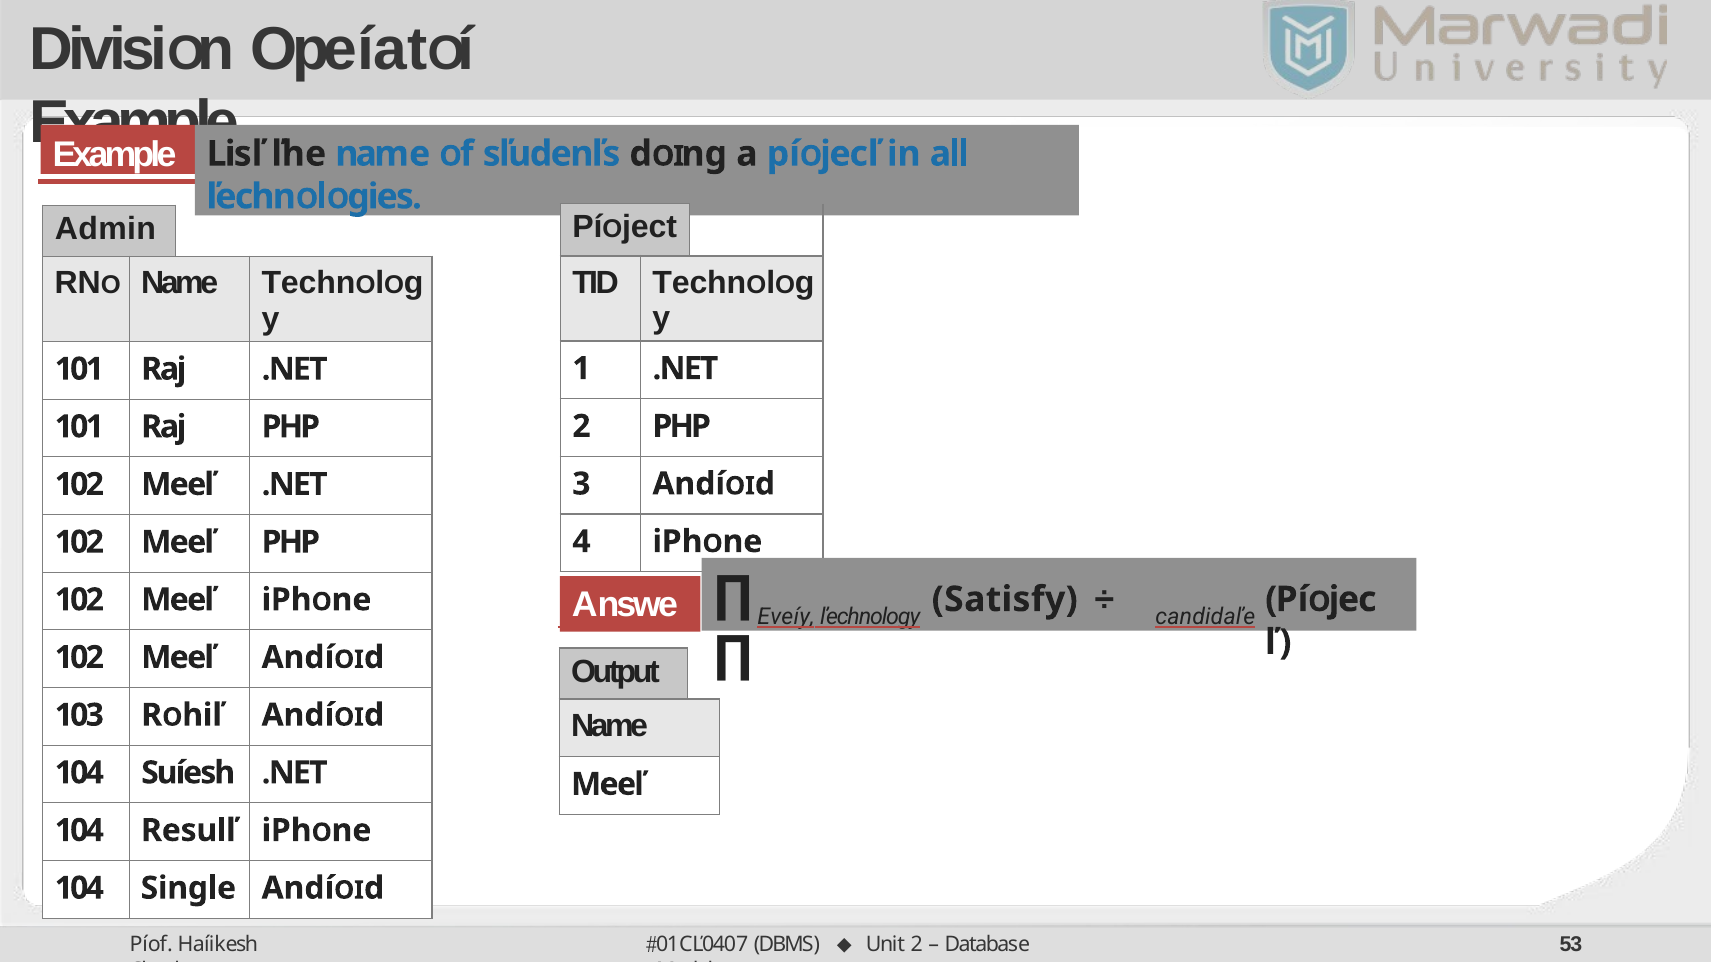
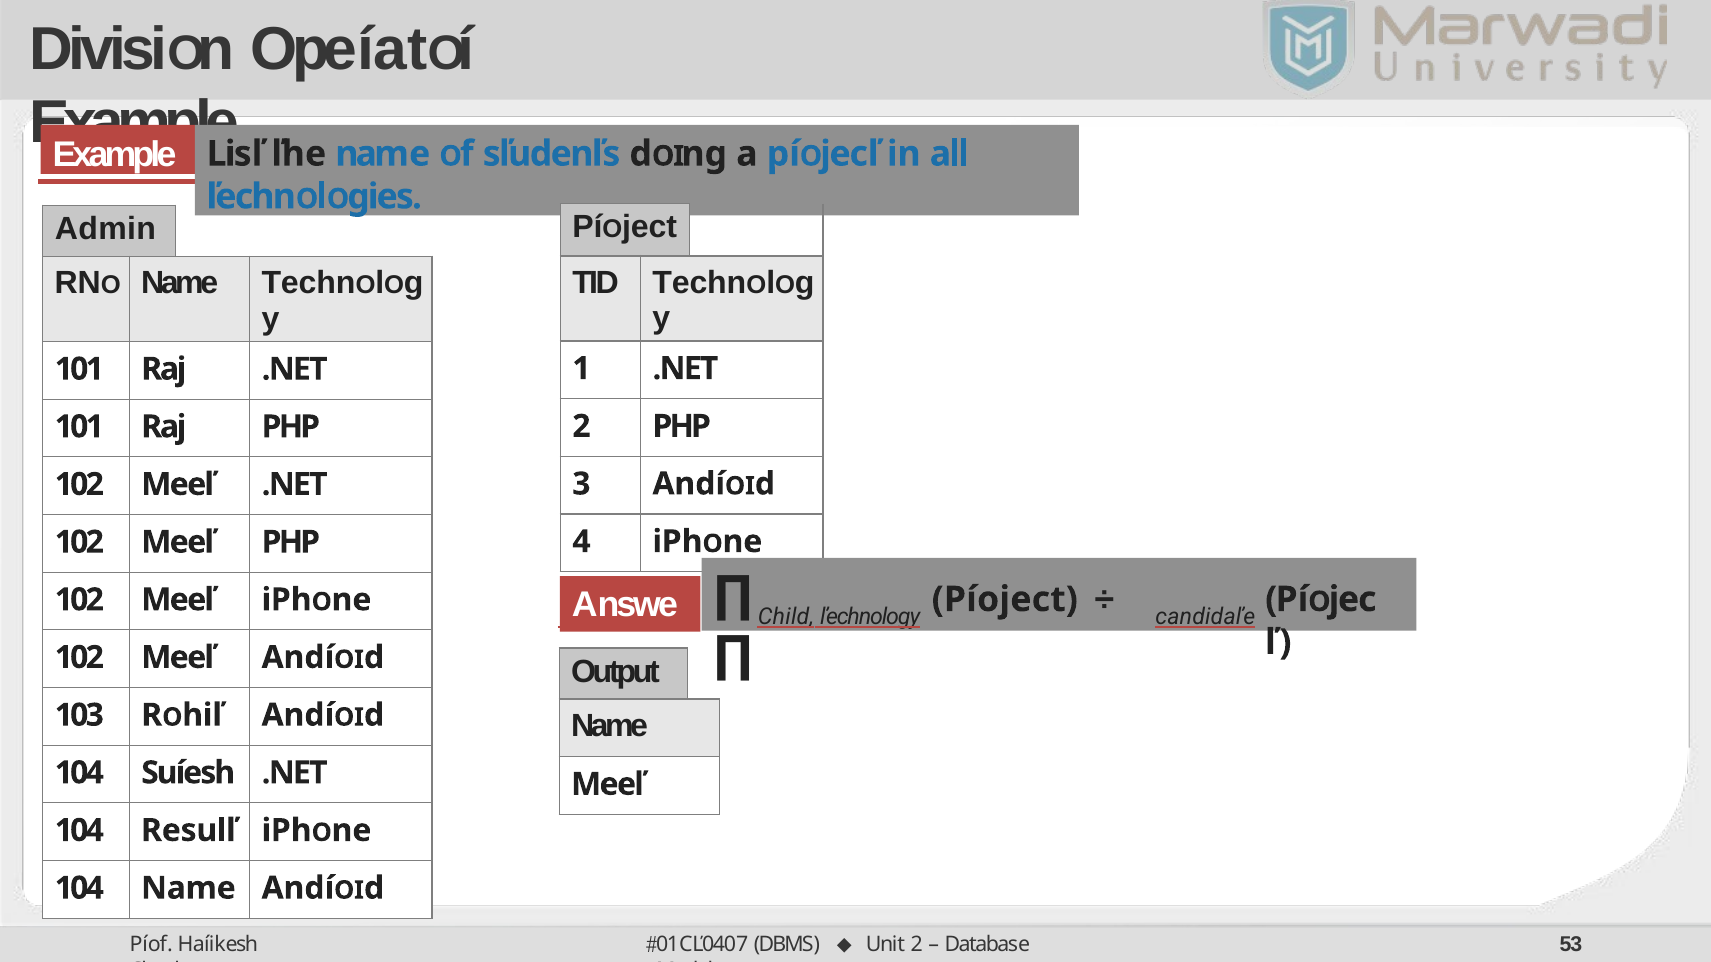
Satisfy: Satisfy -> Píoject
Eveíy: Eveíy -> Child
104 Single: Single -> Name
